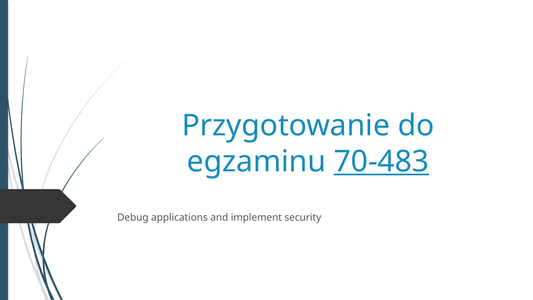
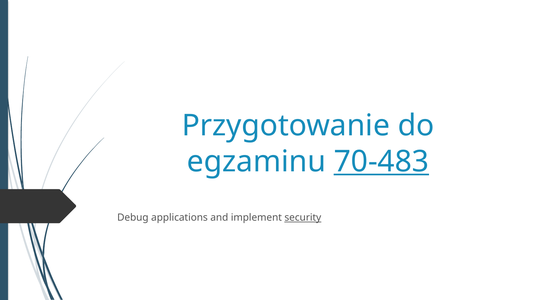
security underline: none -> present
